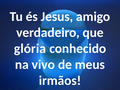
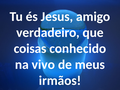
glória: glória -> coisas
